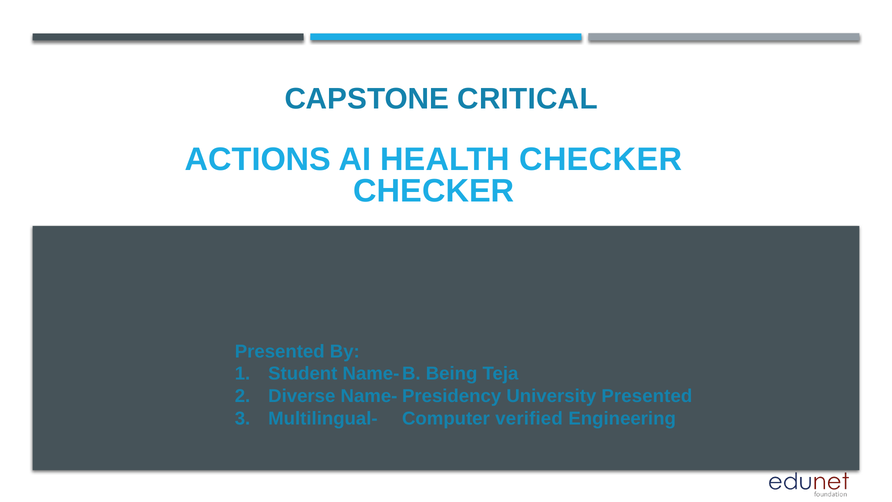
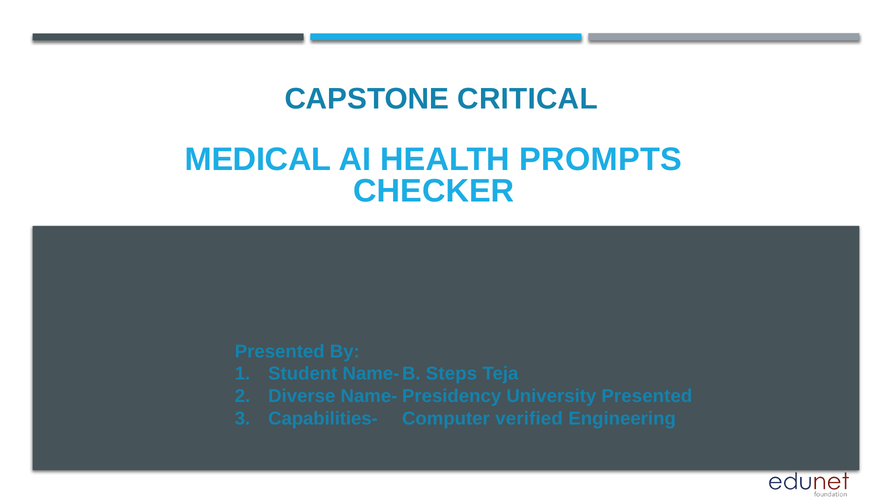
ACTIONS: ACTIONS -> MEDICAL
HEALTH CHECKER: CHECKER -> PROMPTS
Being: Being -> Steps
Multilingual-: Multilingual- -> Capabilities-
